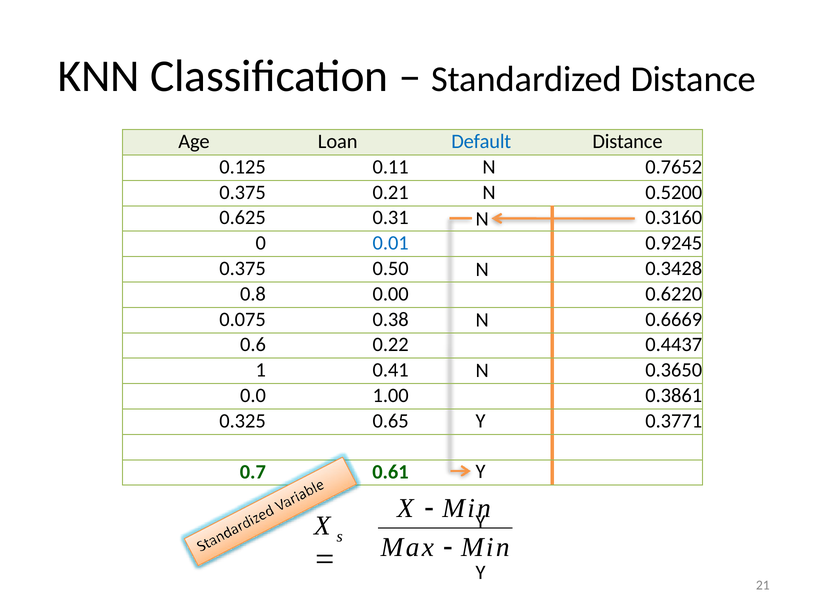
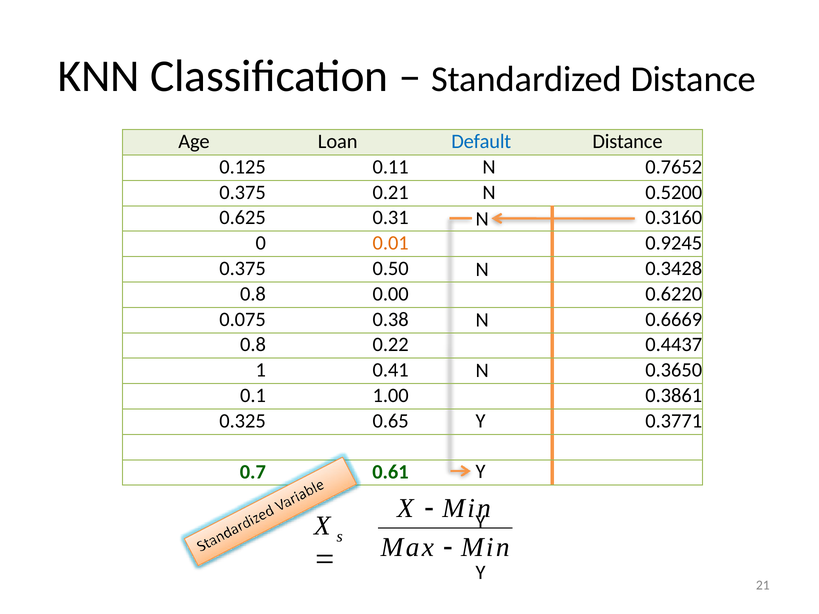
0.01 colour: blue -> orange
0.6 at (253, 345): 0.6 -> 0.8
0.0: 0.0 -> 0.1
